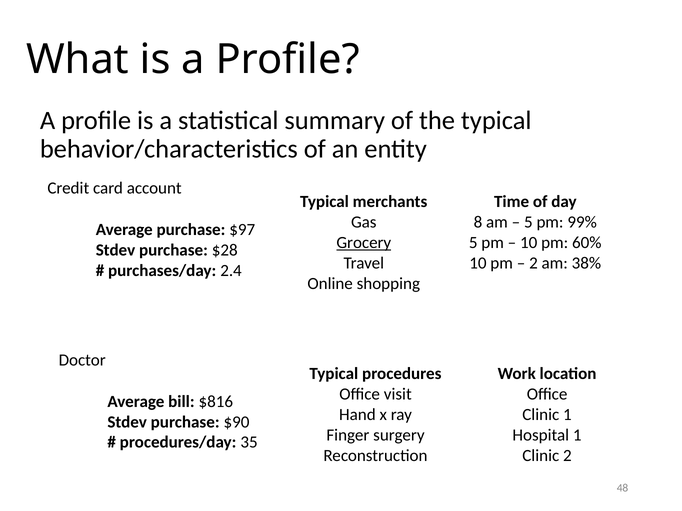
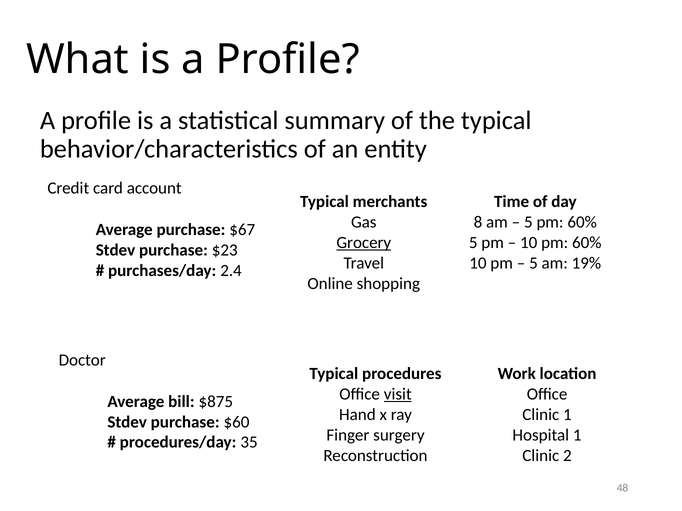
5 pm 99%: 99% -> 60%
$97: $97 -> $67
$28: $28 -> $23
2 at (533, 263): 2 -> 5
38%: 38% -> 19%
visit underline: none -> present
$816: $816 -> $875
$90: $90 -> $60
